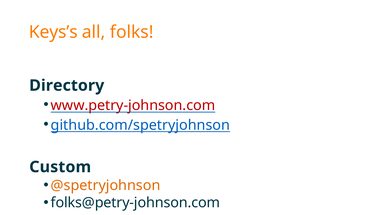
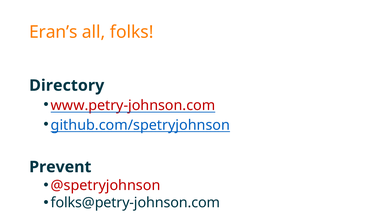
Keys’s: Keys’s -> Eran’s
Custom: Custom -> Prevent
@spetryjohnson colour: orange -> red
